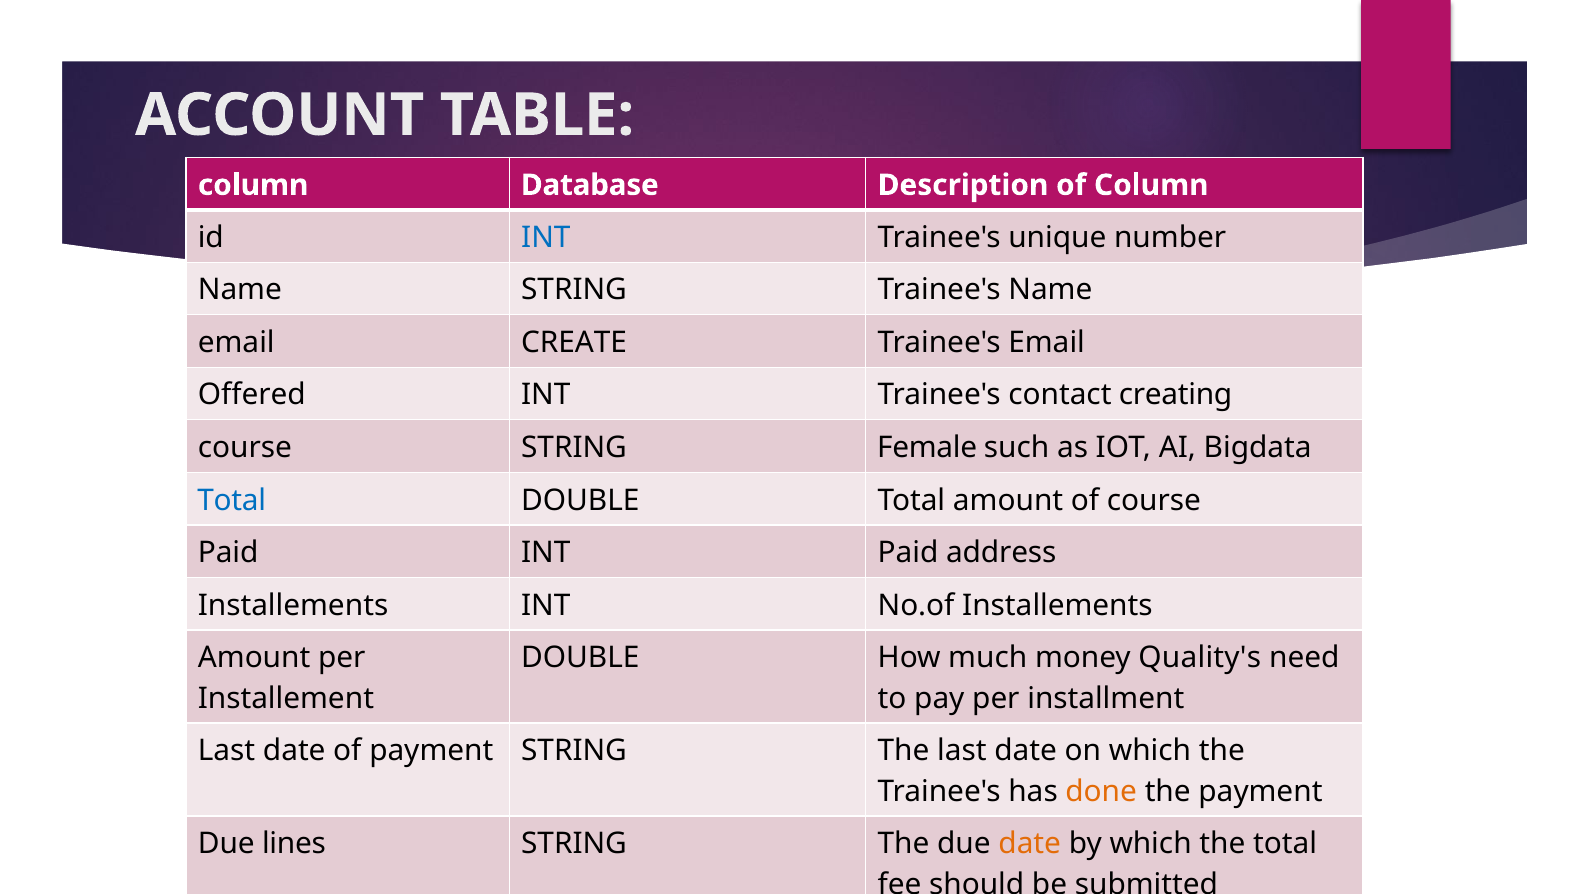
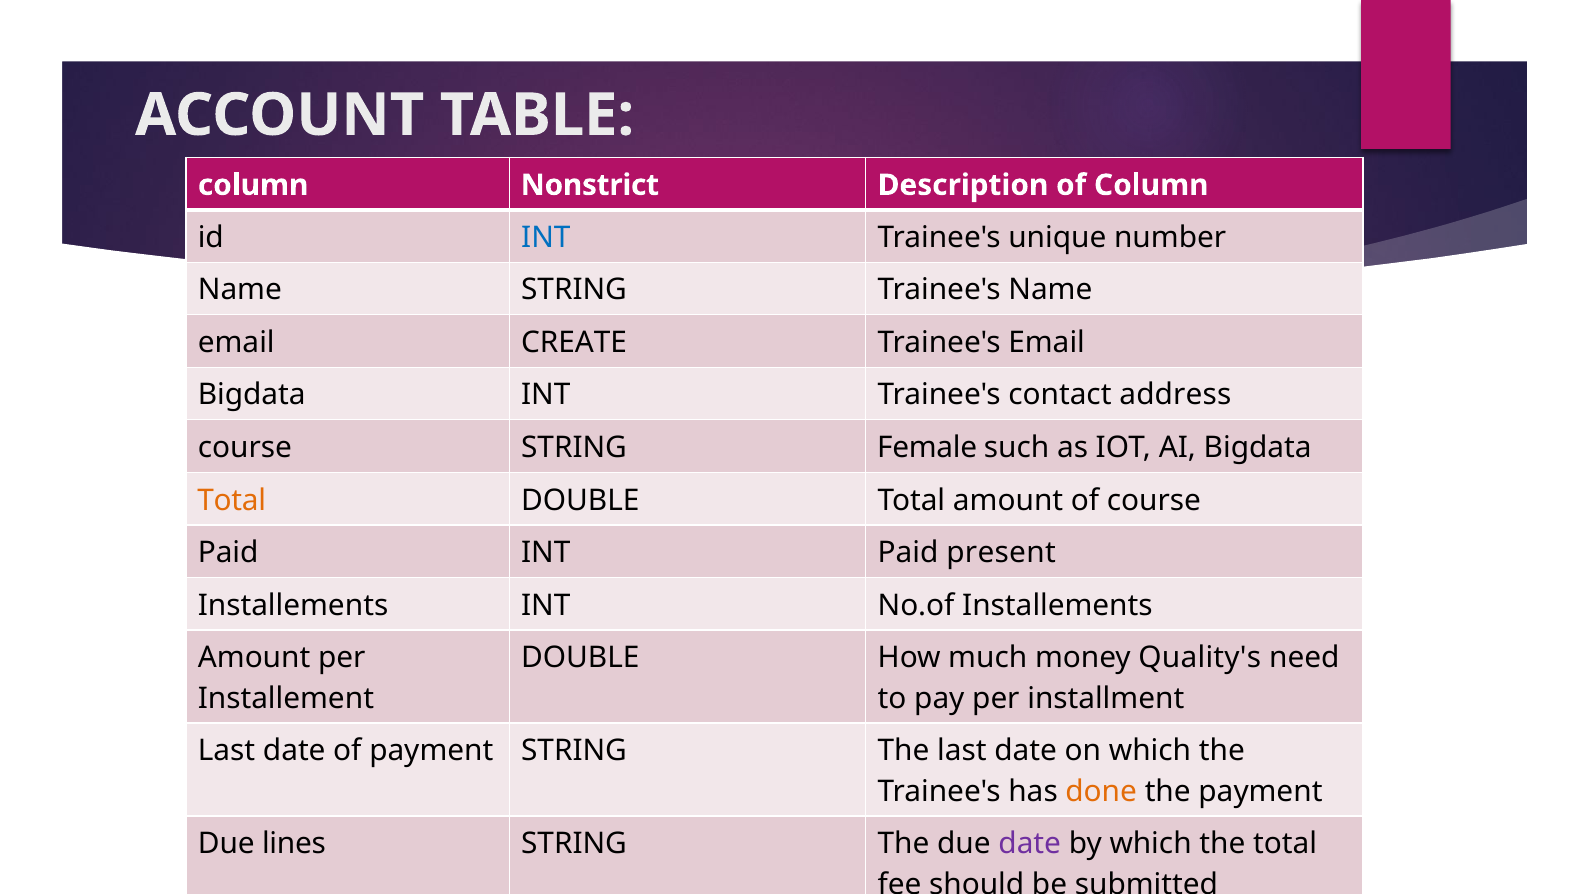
Database: Database -> Nonstrict
Offered at (252, 395): Offered -> Bigdata
creating: creating -> address
Total at (232, 500) colour: blue -> orange
address: address -> present
date at (1030, 844) colour: orange -> purple
